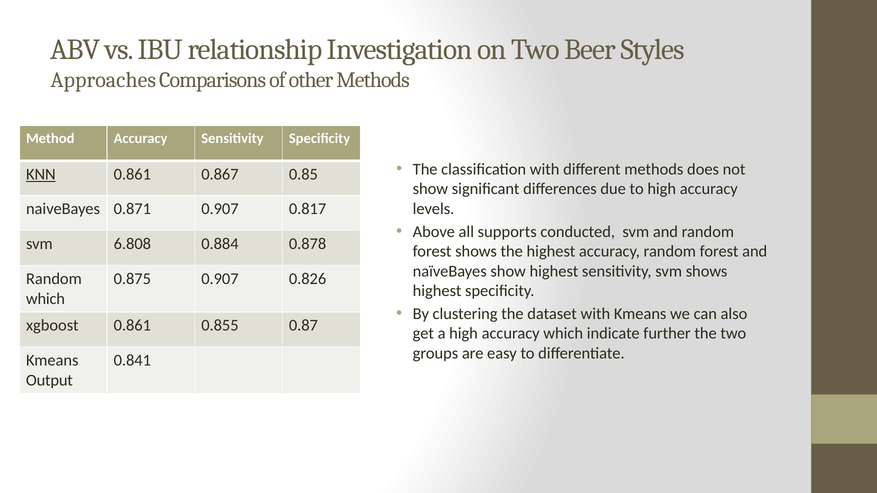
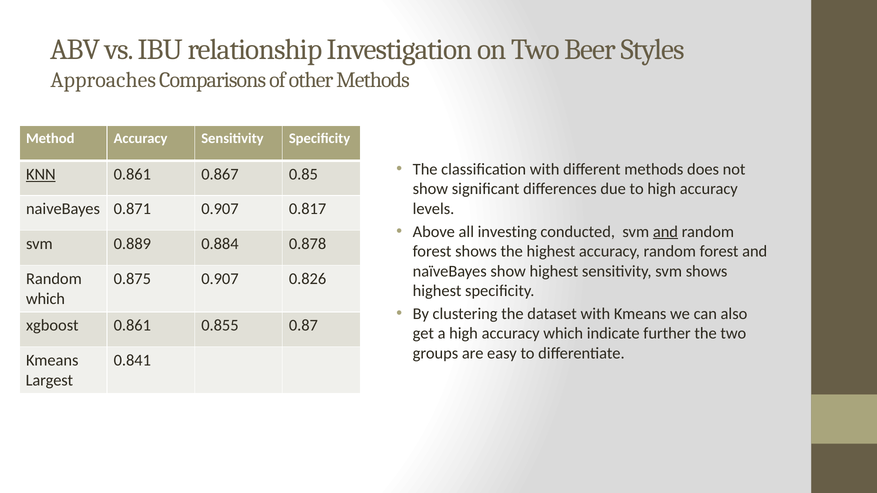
supports: supports -> investing
and at (665, 232) underline: none -> present
6.808: 6.808 -> 0.889
Output: Output -> Largest
